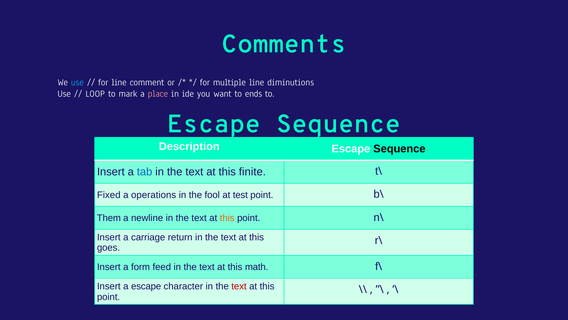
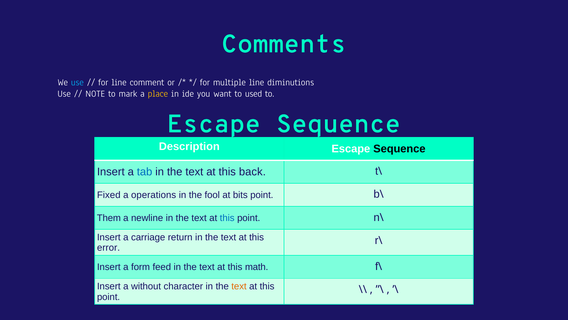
LOOP: LOOP -> NOTE
place colour: pink -> yellow
ends: ends -> used
finite: finite -> back
test: test -> bits
this at (227, 218) colour: orange -> blue
goes: goes -> error
a escape: escape -> without
text at (239, 286) colour: red -> orange
